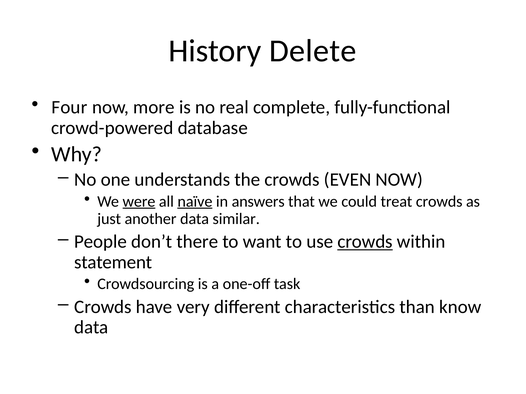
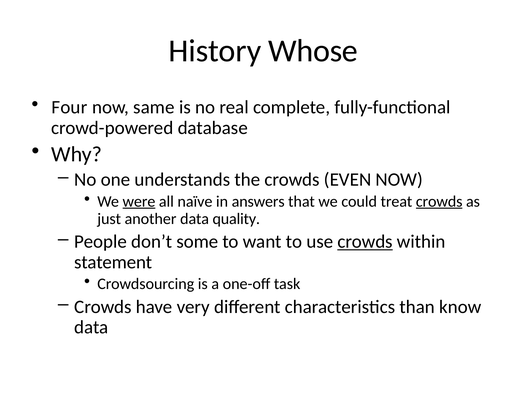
Delete: Delete -> Whose
more: more -> same
naïve underline: present -> none
crowds at (439, 202) underline: none -> present
similar: similar -> quality
there: there -> some
